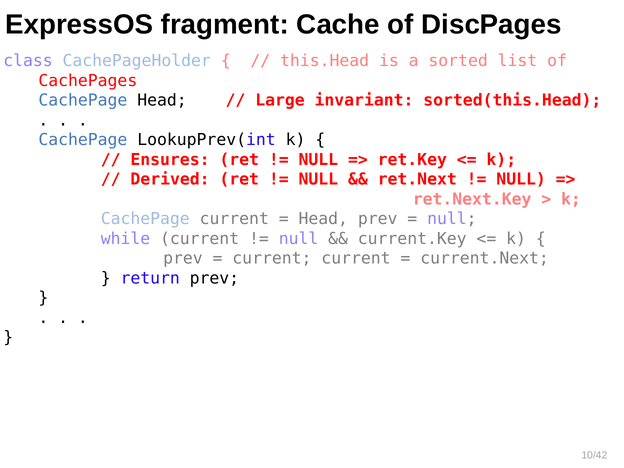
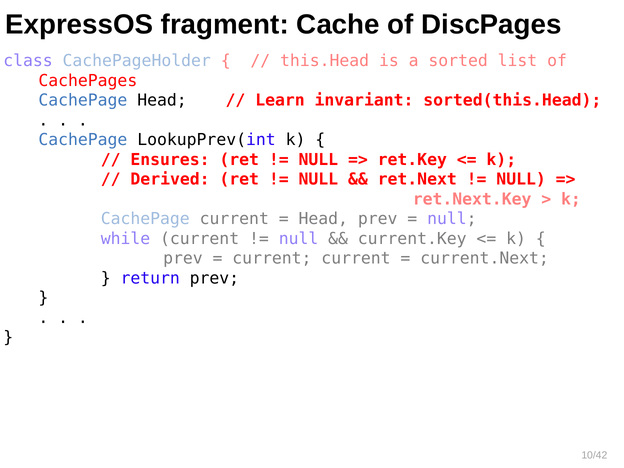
Large: Large -> Learn
